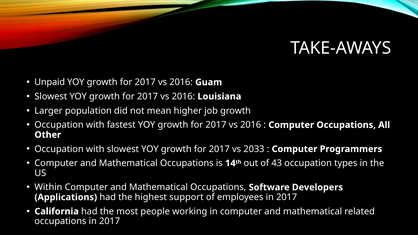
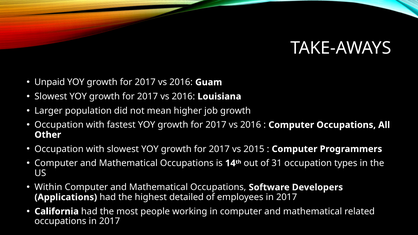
2033: 2033 -> 2015
43: 43 -> 31
support: support -> detailed
